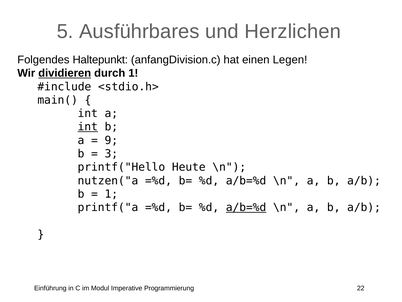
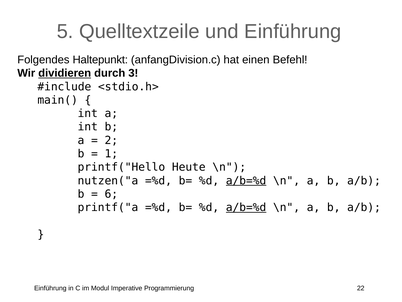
Ausführbares: Ausführbares -> Quelltextzeile
und Herzlichen: Herzlichen -> Einführung
Legen: Legen -> Befehl
durch 1: 1 -> 3
int at (88, 127) underline: present -> none
9: 9 -> 2
3: 3 -> 1
a/b=%d at (246, 180) underline: none -> present
1 at (111, 194): 1 -> 6
